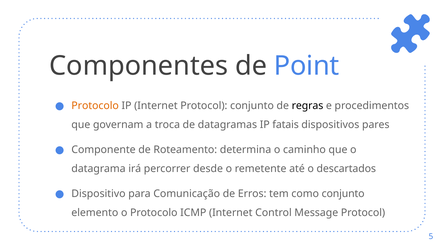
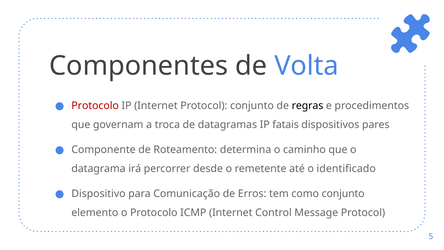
Point: Point -> Volta
Protocolo at (95, 106) colour: orange -> red
descartados: descartados -> identificado
